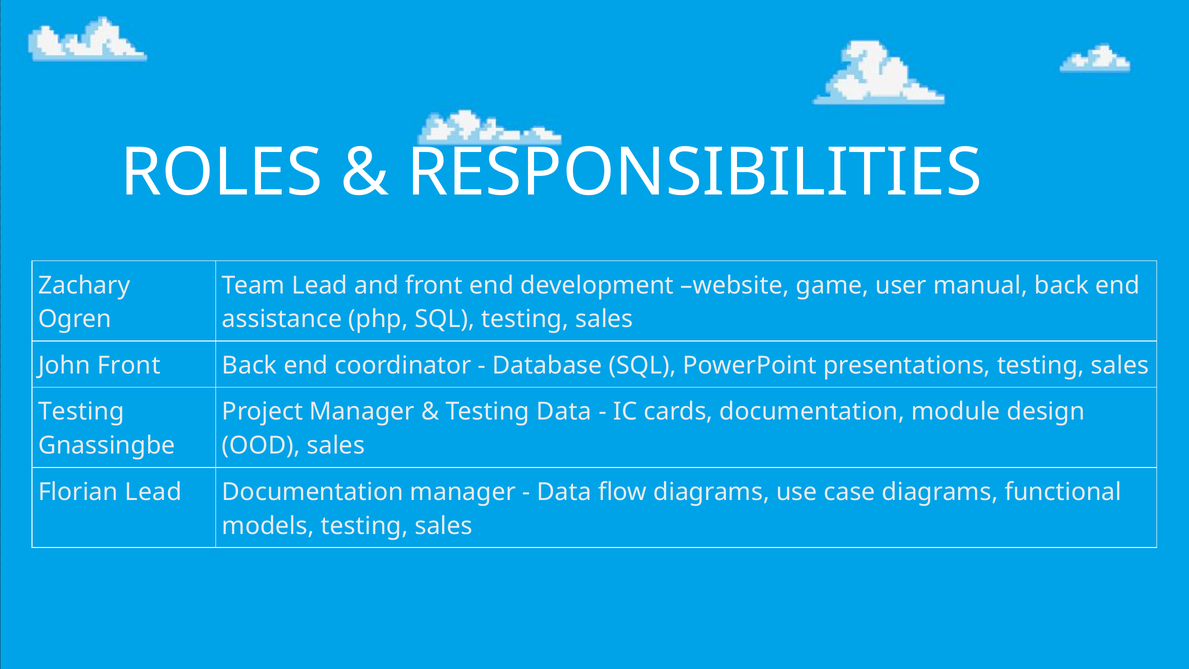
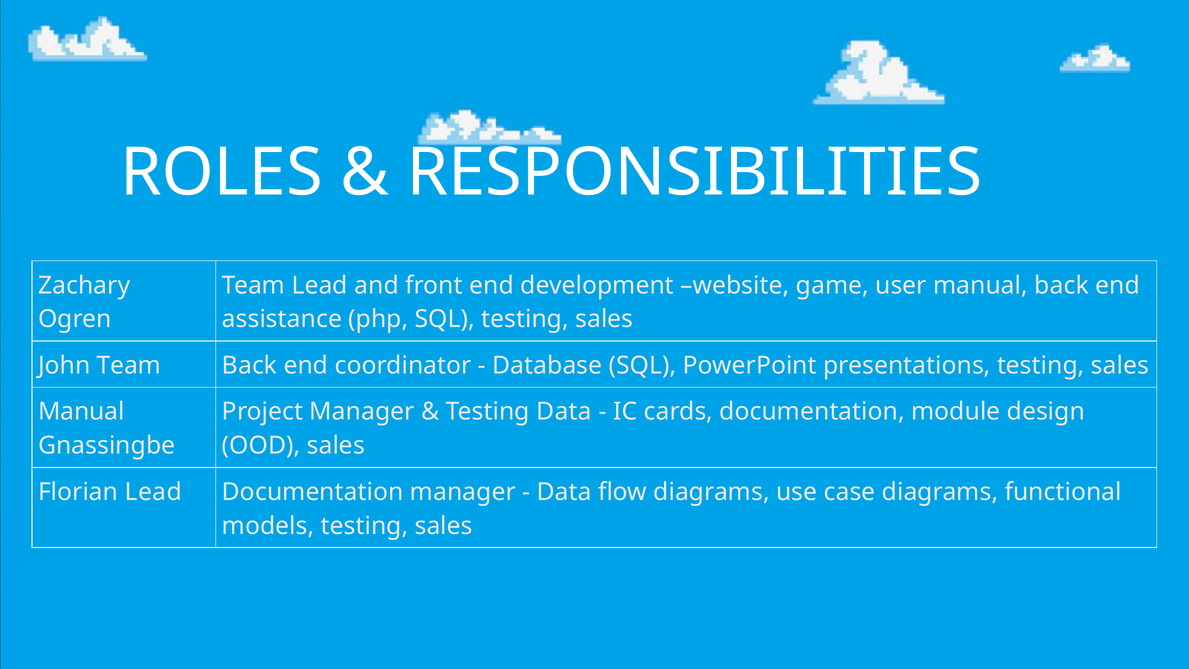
John Front: Front -> Team
Testing at (81, 412): Testing -> Manual
